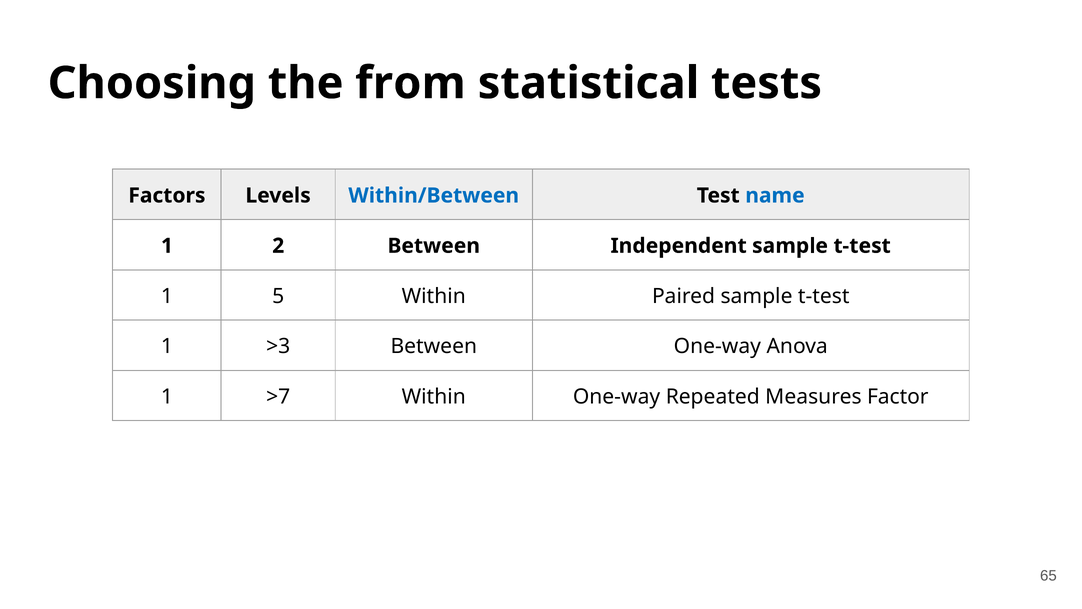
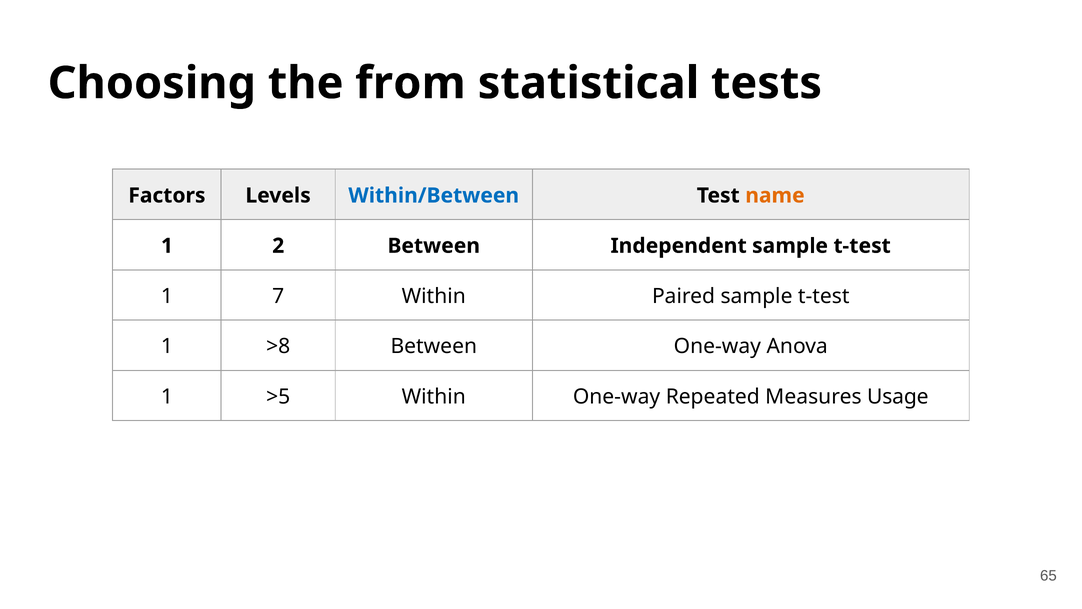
name colour: blue -> orange
5: 5 -> 7
>3: >3 -> >8
>7: >7 -> >5
Factor: Factor -> Usage
